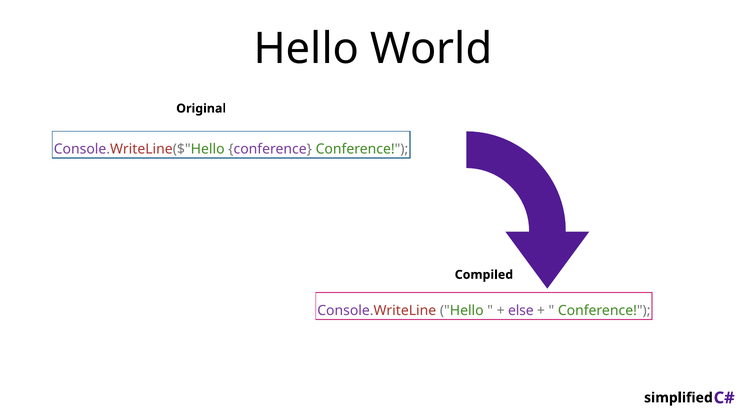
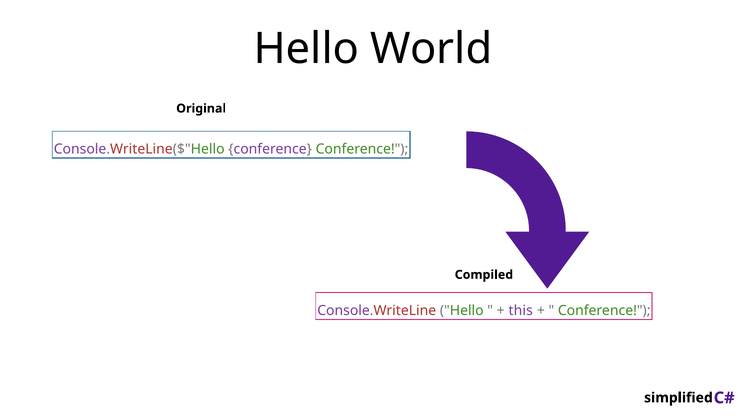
else: else -> this
